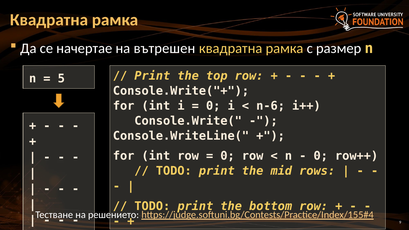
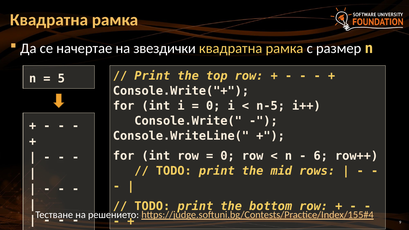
вътрешен: вътрешен -> звездички
n-6: n-6 -> n-5
0 at (321, 156): 0 -> 6
